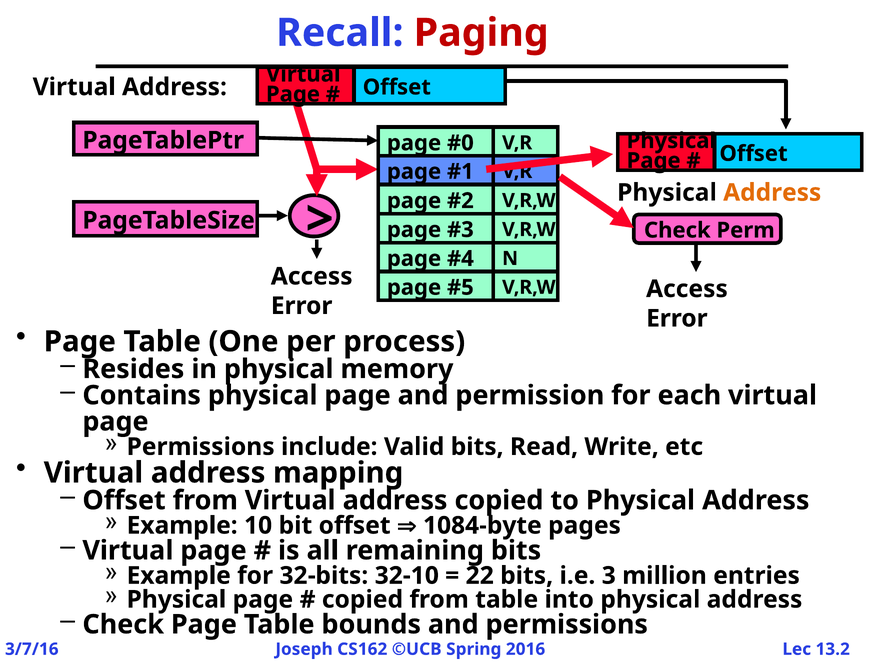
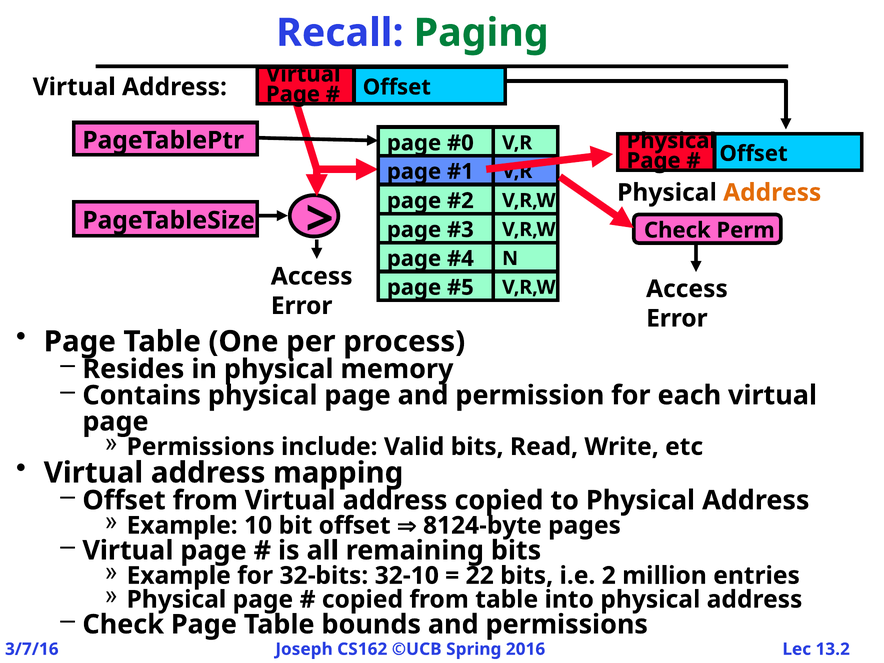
Paging colour: red -> green
1084-byte: 1084-byte -> 8124-byte
3: 3 -> 2
